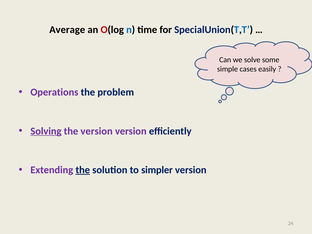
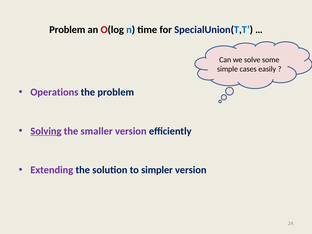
Average at (67, 30): Average -> Problem
the version: version -> smaller
the at (83, 170) underline: present -> none
